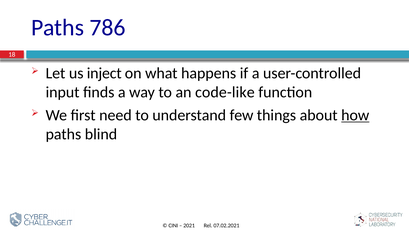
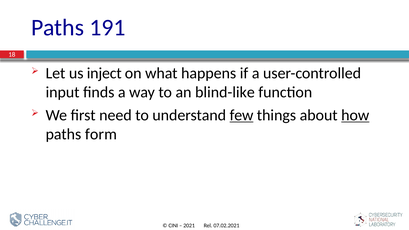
786: 786 -> 191
code-like: code-like -> blind-like
few underline: none -> present
blind: blind -> form
